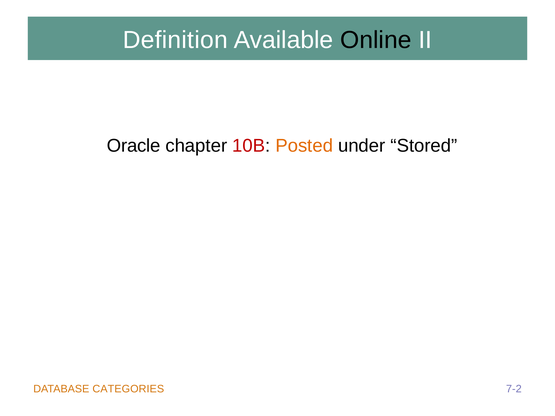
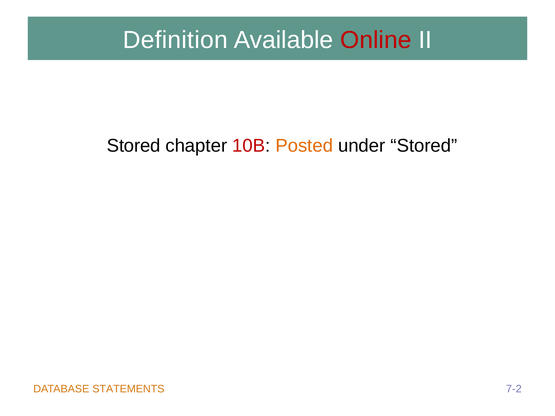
Online colour: black -> red
Oracle at (134, 146): Oracle -> Stored
CATEGORIES: CATEGORIES -> STATEMENTS
